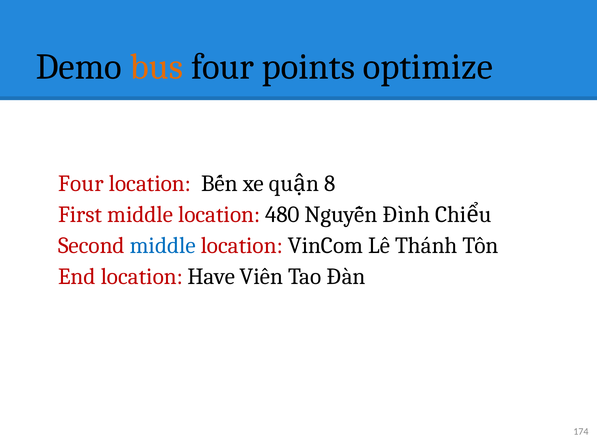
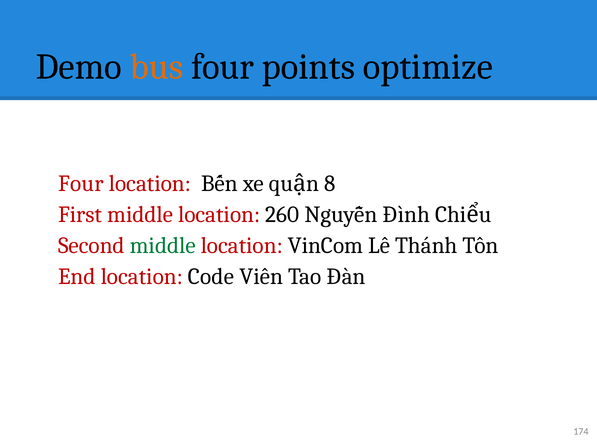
480: 480 -> 260
middle at (163, 245) colour: blue -> green
Have: Have -> Code
